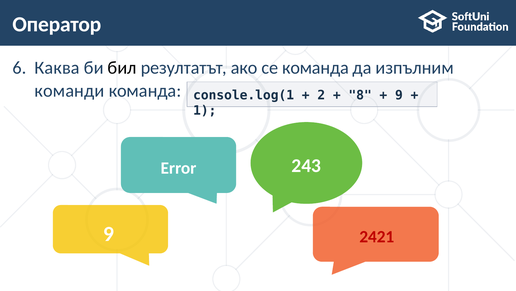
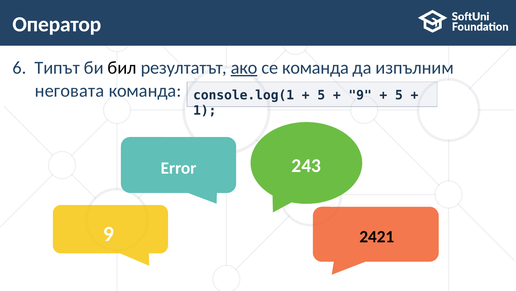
Каква: Каква -> Типът
ако underline: none -> present
команди: команди -> неговата
2 at (321, 95): 2 -> 5
8 at (360, 95): 8 -> 9
9 at (399, 95): 9 -> 5
2421 colour: red -> black
